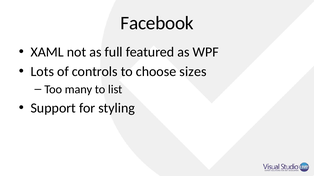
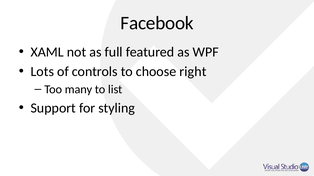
sizes: sizes -> right
